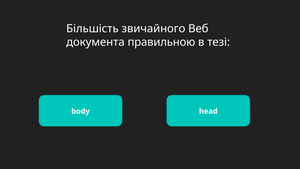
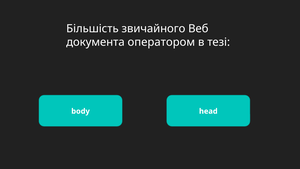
правильною: правильною -> оператором
